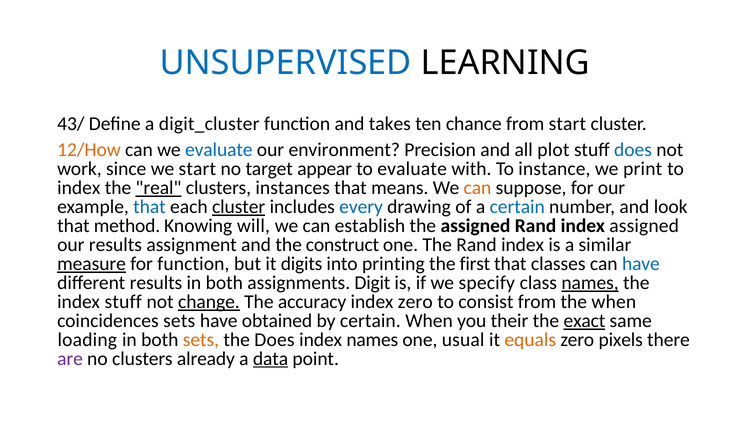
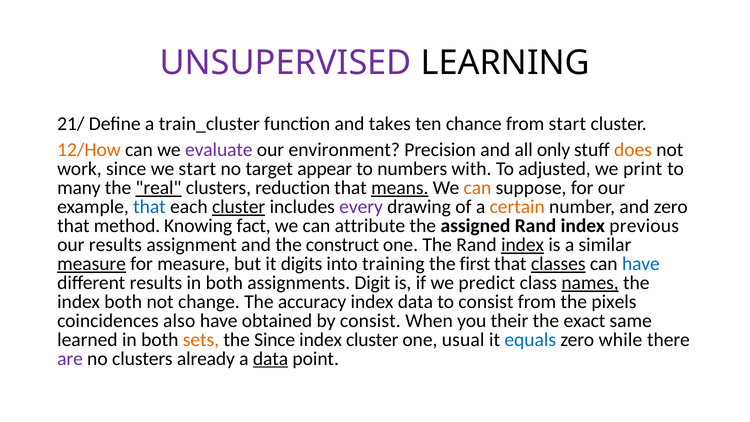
UNSUPERVISED colour: blue -> purple
43/: 43/ -> 21/
digit_cluster: digit_cluster -> train_cluster
evaluate at (219, 150) colour: blue -> purple
plot: plot -> only
does at (633, 150) colour: blue -> orange
to evaluate: evaluate -> numbers
instance: instance -> adjusted
index at (79, 188): index -> many
instances: instances -> reduction
means underline: none -> present
every colour: blue -> purple
certain at (517, 207) colour: blue -> orange
and look: look -> zero
will: will -> fact
establish: establish -> attribute
index assigned: assigned -> previous
index at (523, 245) underline: none -> present
for function: function -> measure
printing: printing -> training
classes underline: none -> present
specify: specify -> predict
index stuff: stuff -> both
change underline: present -> none
index zero: zero -> data
the when: when -> pixels
coincidences sets: sets -> also
by certain: certain -> consist
exact underline: present -> none
loading: loading -> learned
the Does: Does -> Since
index names: names -> cluster
equals colour: orange -> blue
pixels: pixels -> while
